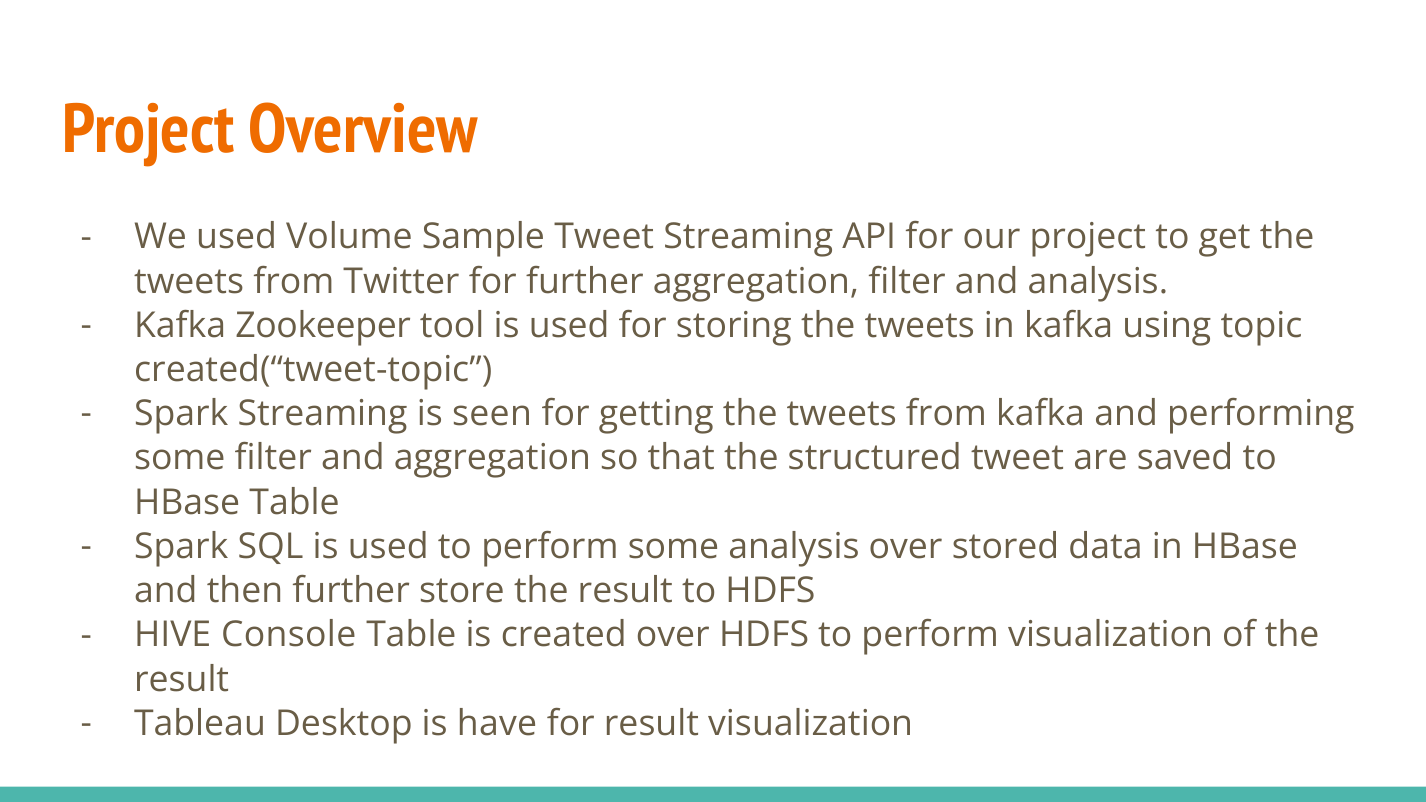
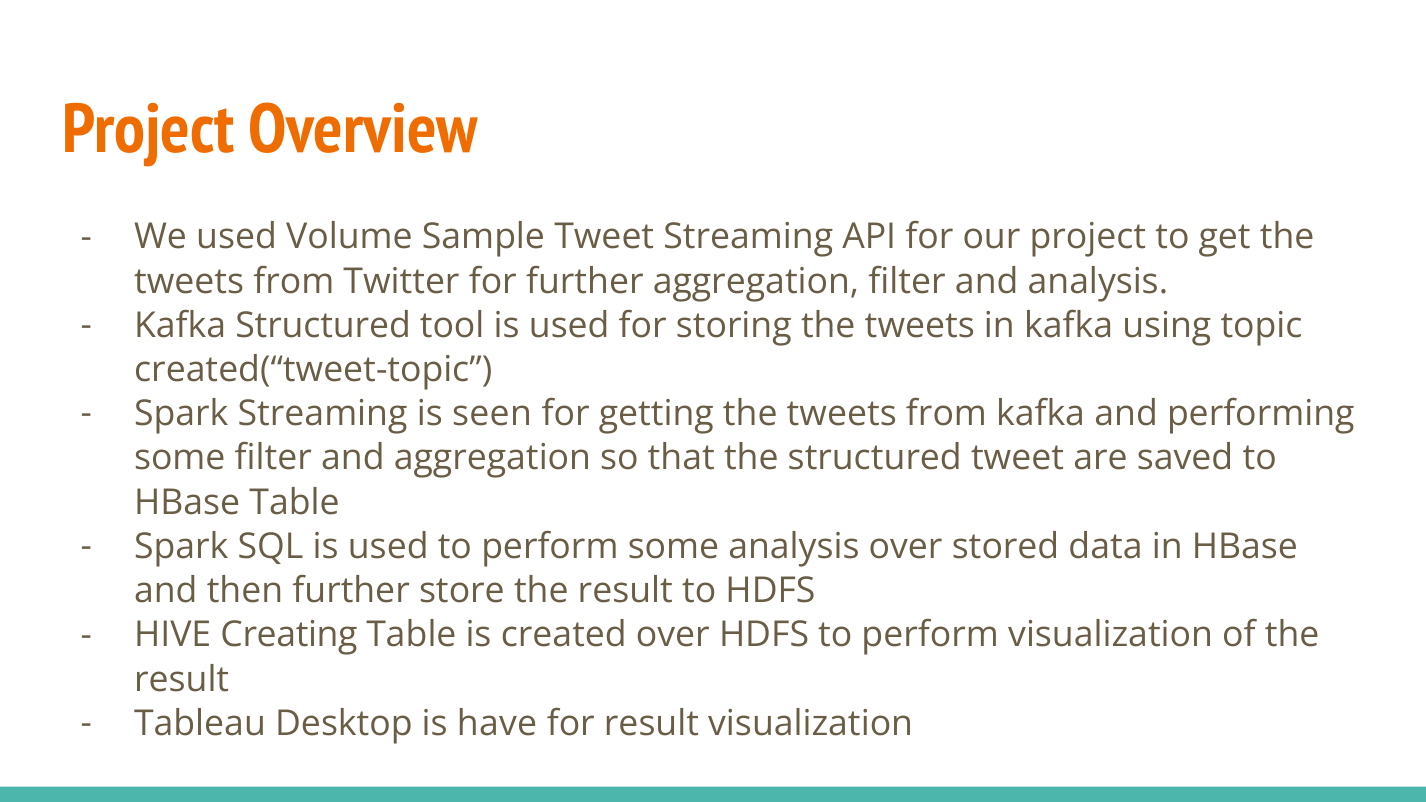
Kafka Zookeeper: Zookeeper -> Structured
Console: Console -> Creating
